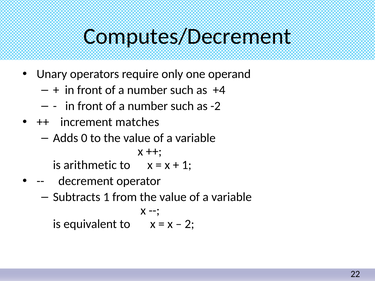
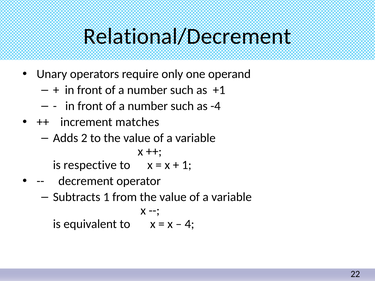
Computes/Decrement: Computes/Decrement -> Relational/Decrement
+4: +4 -> +1
-2: -2 -> -4
0: 0 -> 2
arithmetic: arithmetic -> respective
2: 2 -> 4
